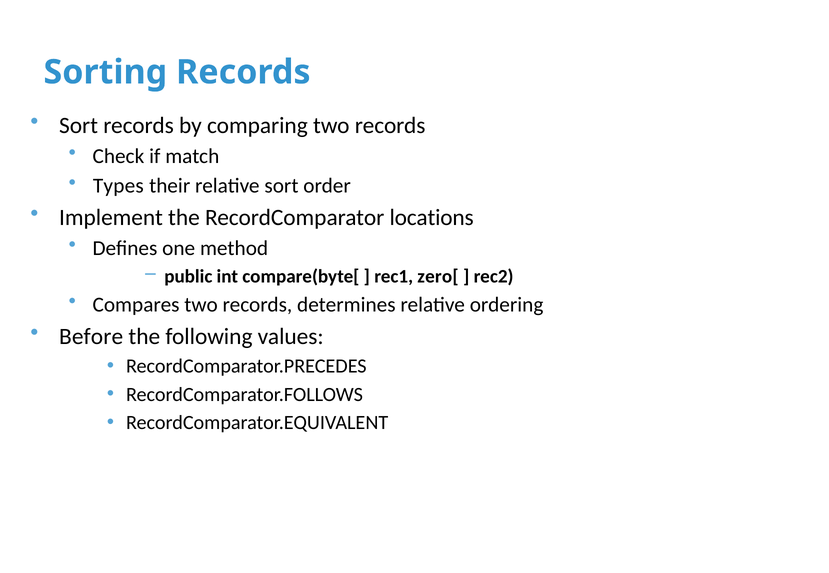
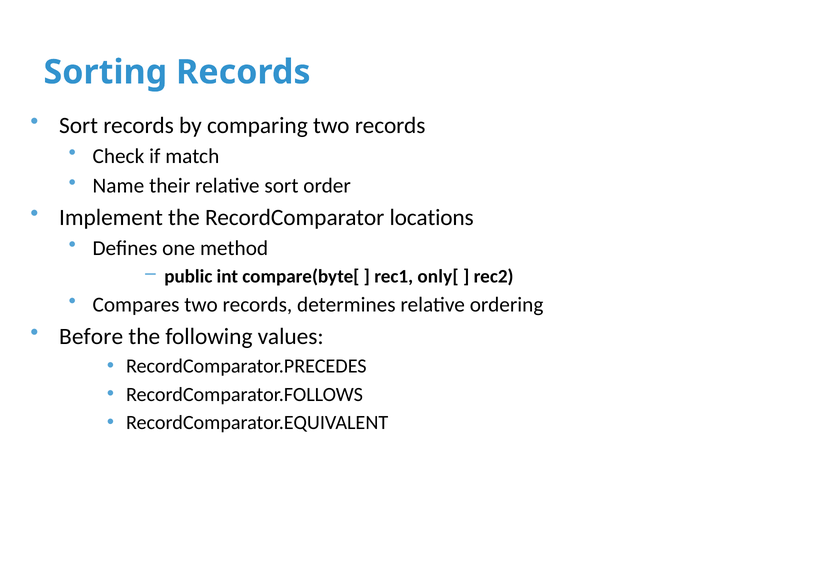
Types: Types -> Name
zero[: zero[ -> only[
